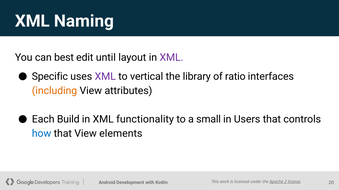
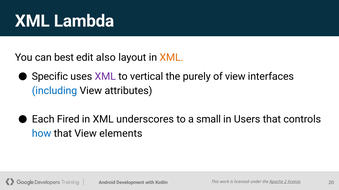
Naming: Naming -> Lambda
until: until -> also
XML at (171, 58) colour: purple -> orange
library: library -> purely
of ratio: ratio -> view
including colour: orange -> blue
Build: Build -> Fired
functionality: functionality -> underscores
